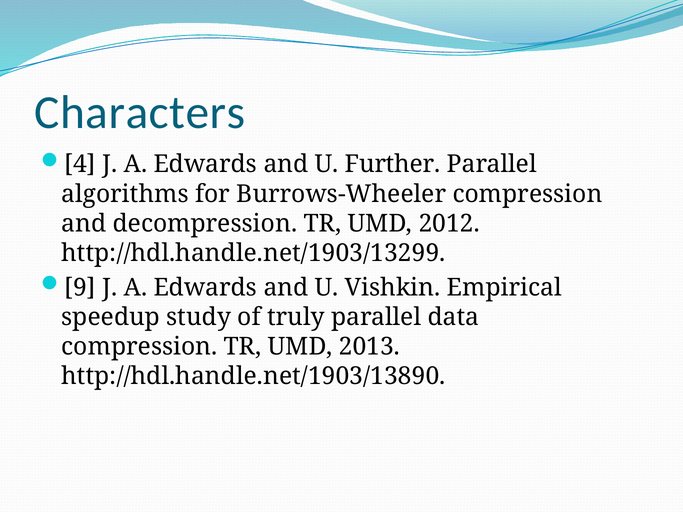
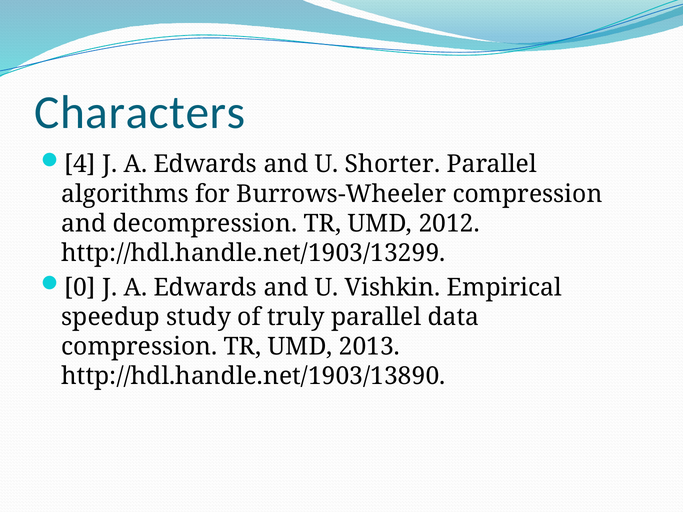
Further: Further -> Shorter
9: 9 -> 0
